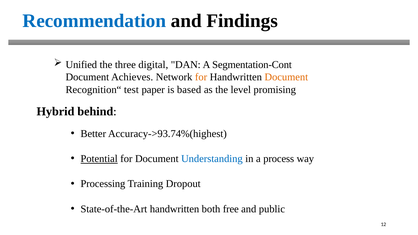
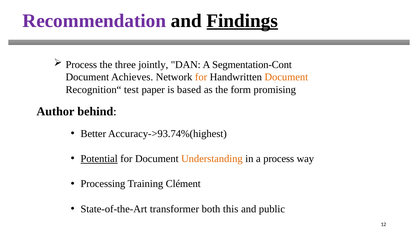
Recommendation colour: blue -> purple
Findings underline: none -> present
Unified at (81, 65): Unified -> Process
digital: digital -> jointly
level: level -> form
Hybrid: Hybrid -> Author
Understanding colour: blue -> orange
Dropout: Dropout -> Clément
State-of-the-Art handwritten: handwritten -> transformer
free: free -> this
